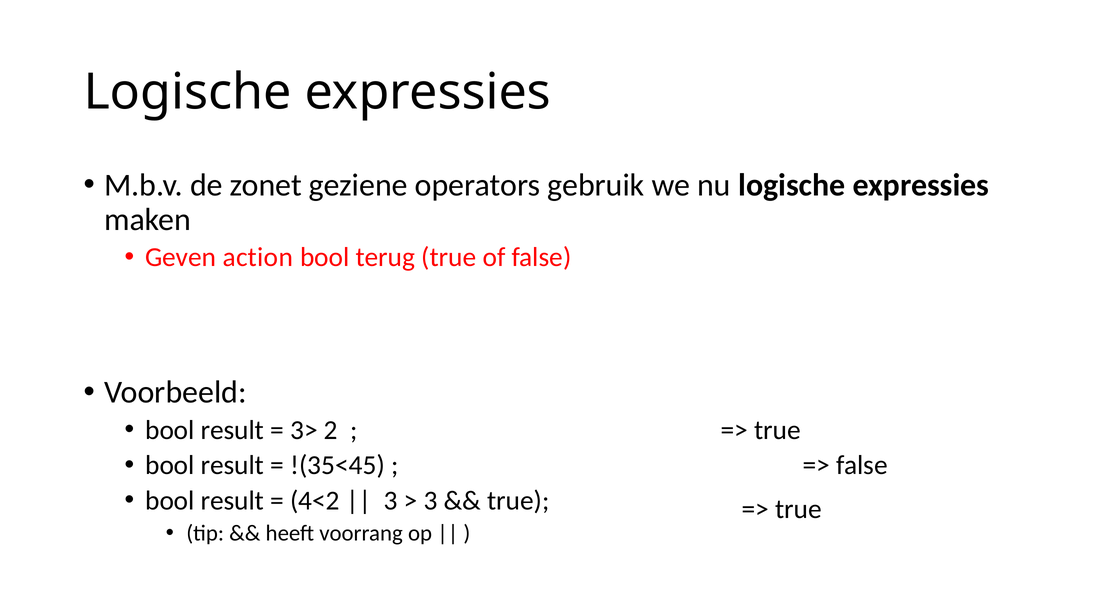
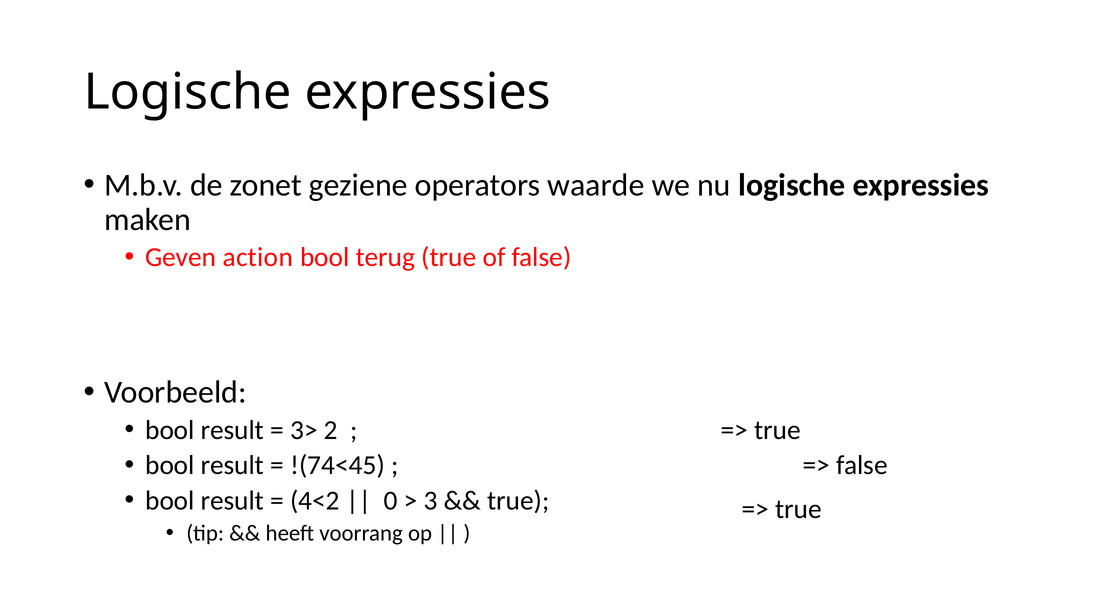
gebruik: gebruik -> waarde
!(35<45: !(35<45 -> !(74<45
3 at (391, 501): 3 -> 0
